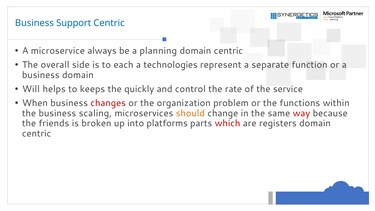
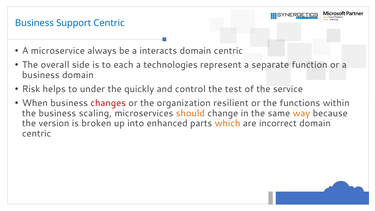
planning: planning -> interacts
Will: Will -> Risk
keeps: keeps -> under
rate: rate -> test
problem: problem -> resilient
way colour: red -> orange
friends: friends -> version
platforms: platforms -> enhanced
which colour: red -> orange
registers: registers -> incorrect
